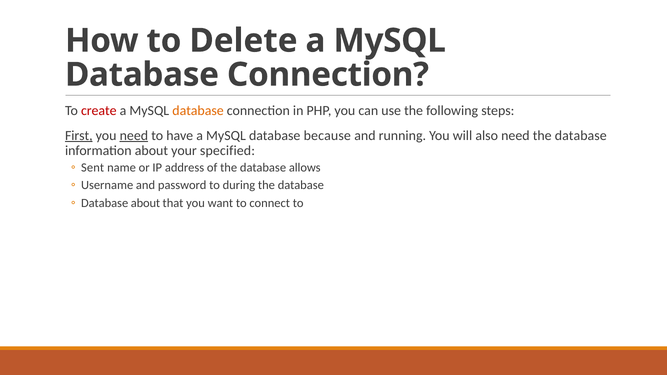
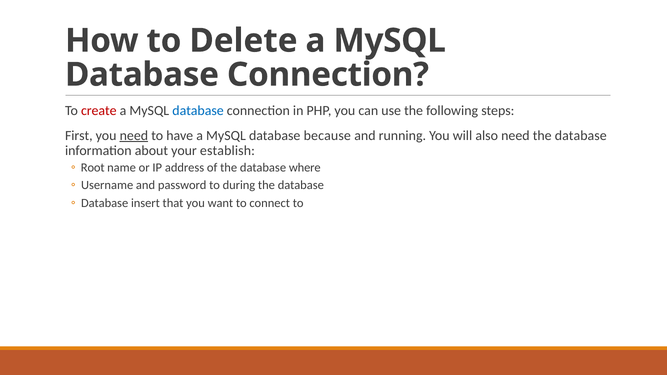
database at (198, 111) colour: orange -> blue
First underline: present -> none
specified: specified -> establish
Sent: Sent -> Root
allows: allows -> where
Database about: about -> insert
